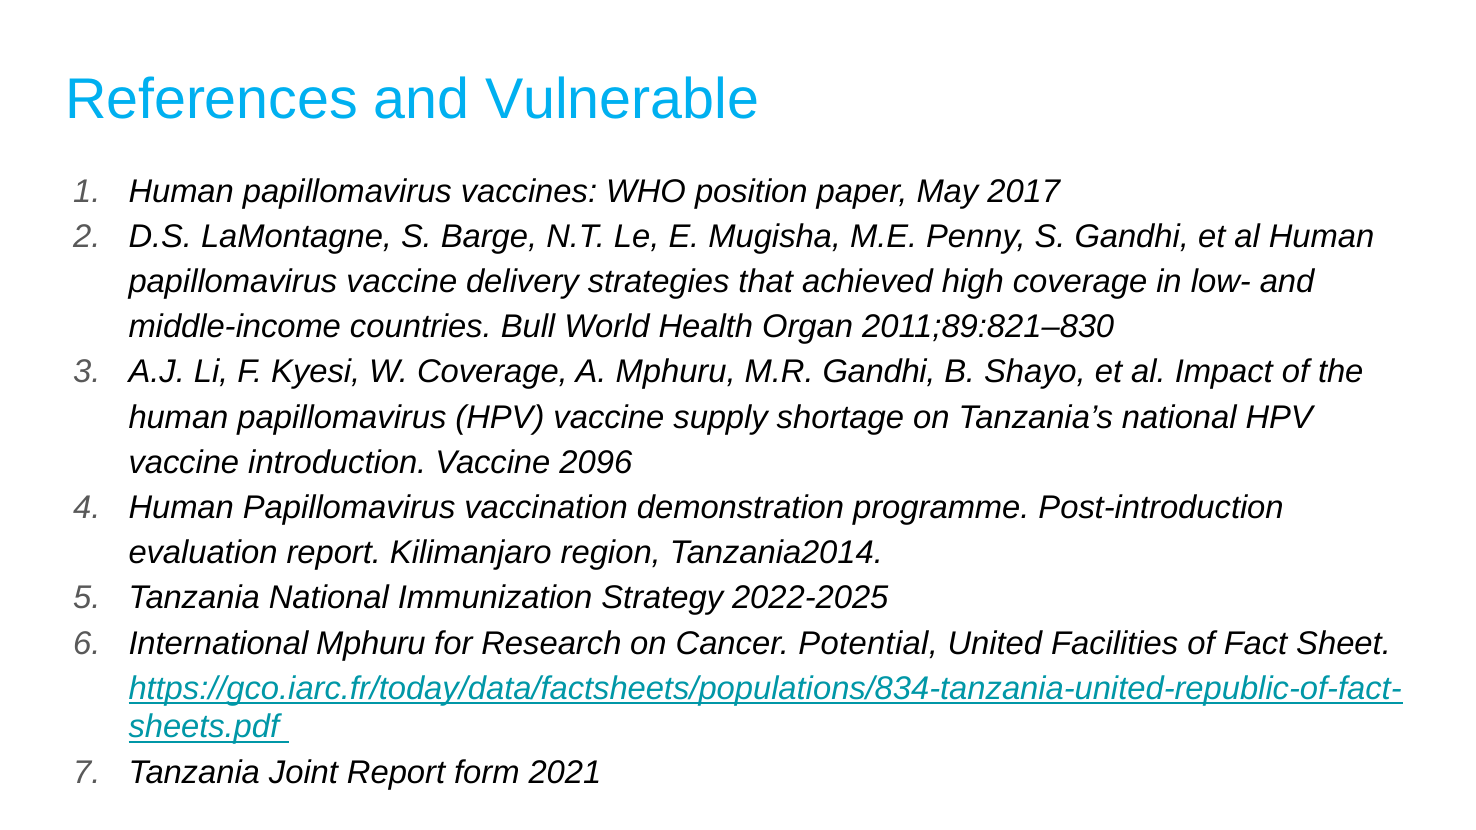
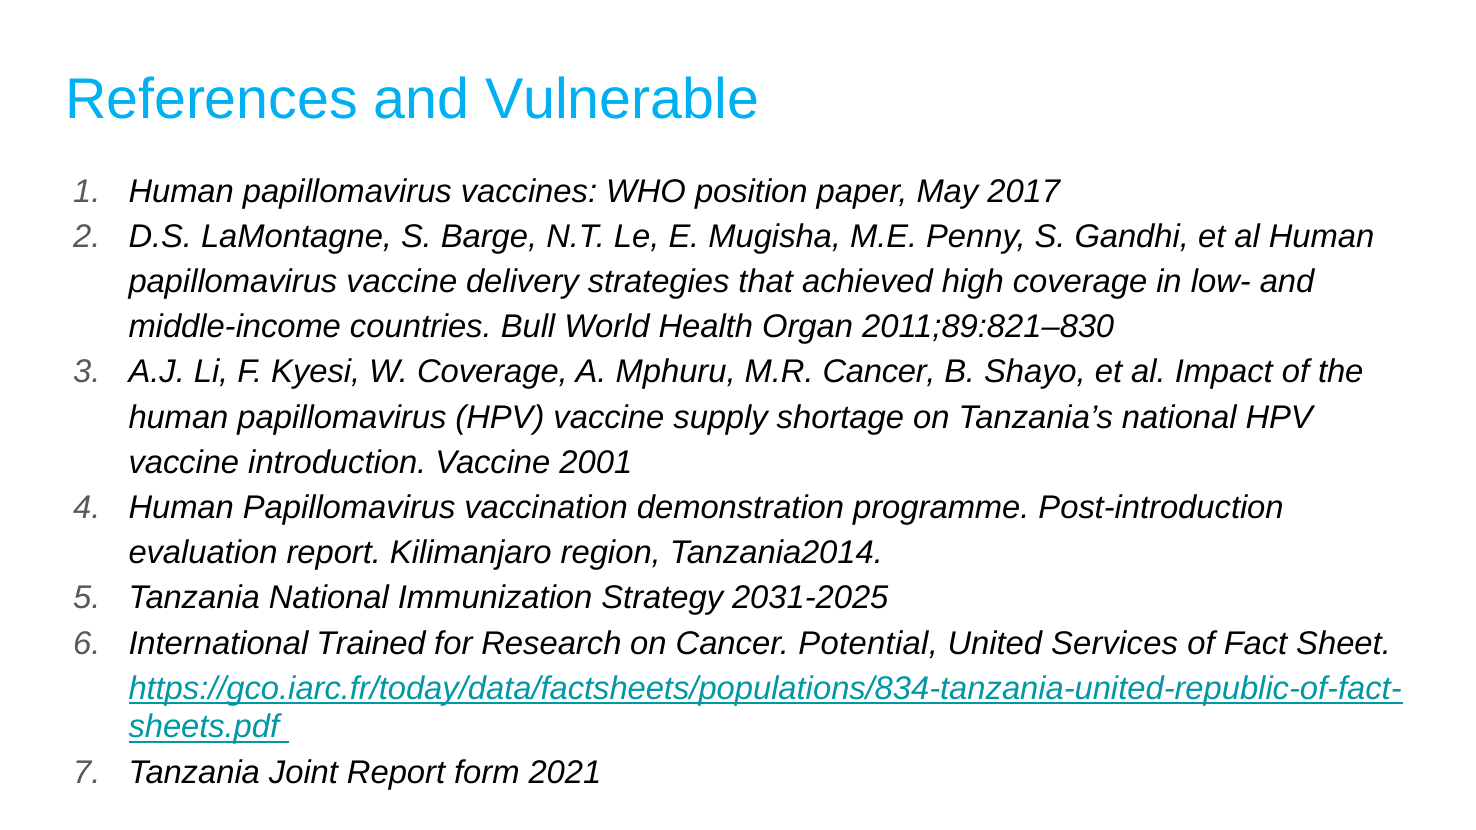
M.R Gandhi: Gandhi -> Cancer
2096: 2096 -> 2001
2022-2025: 2022-2025 -> 2031-2025
International Mphuru: Mphuru -> Trained
Facilities: Facilities -> Services
